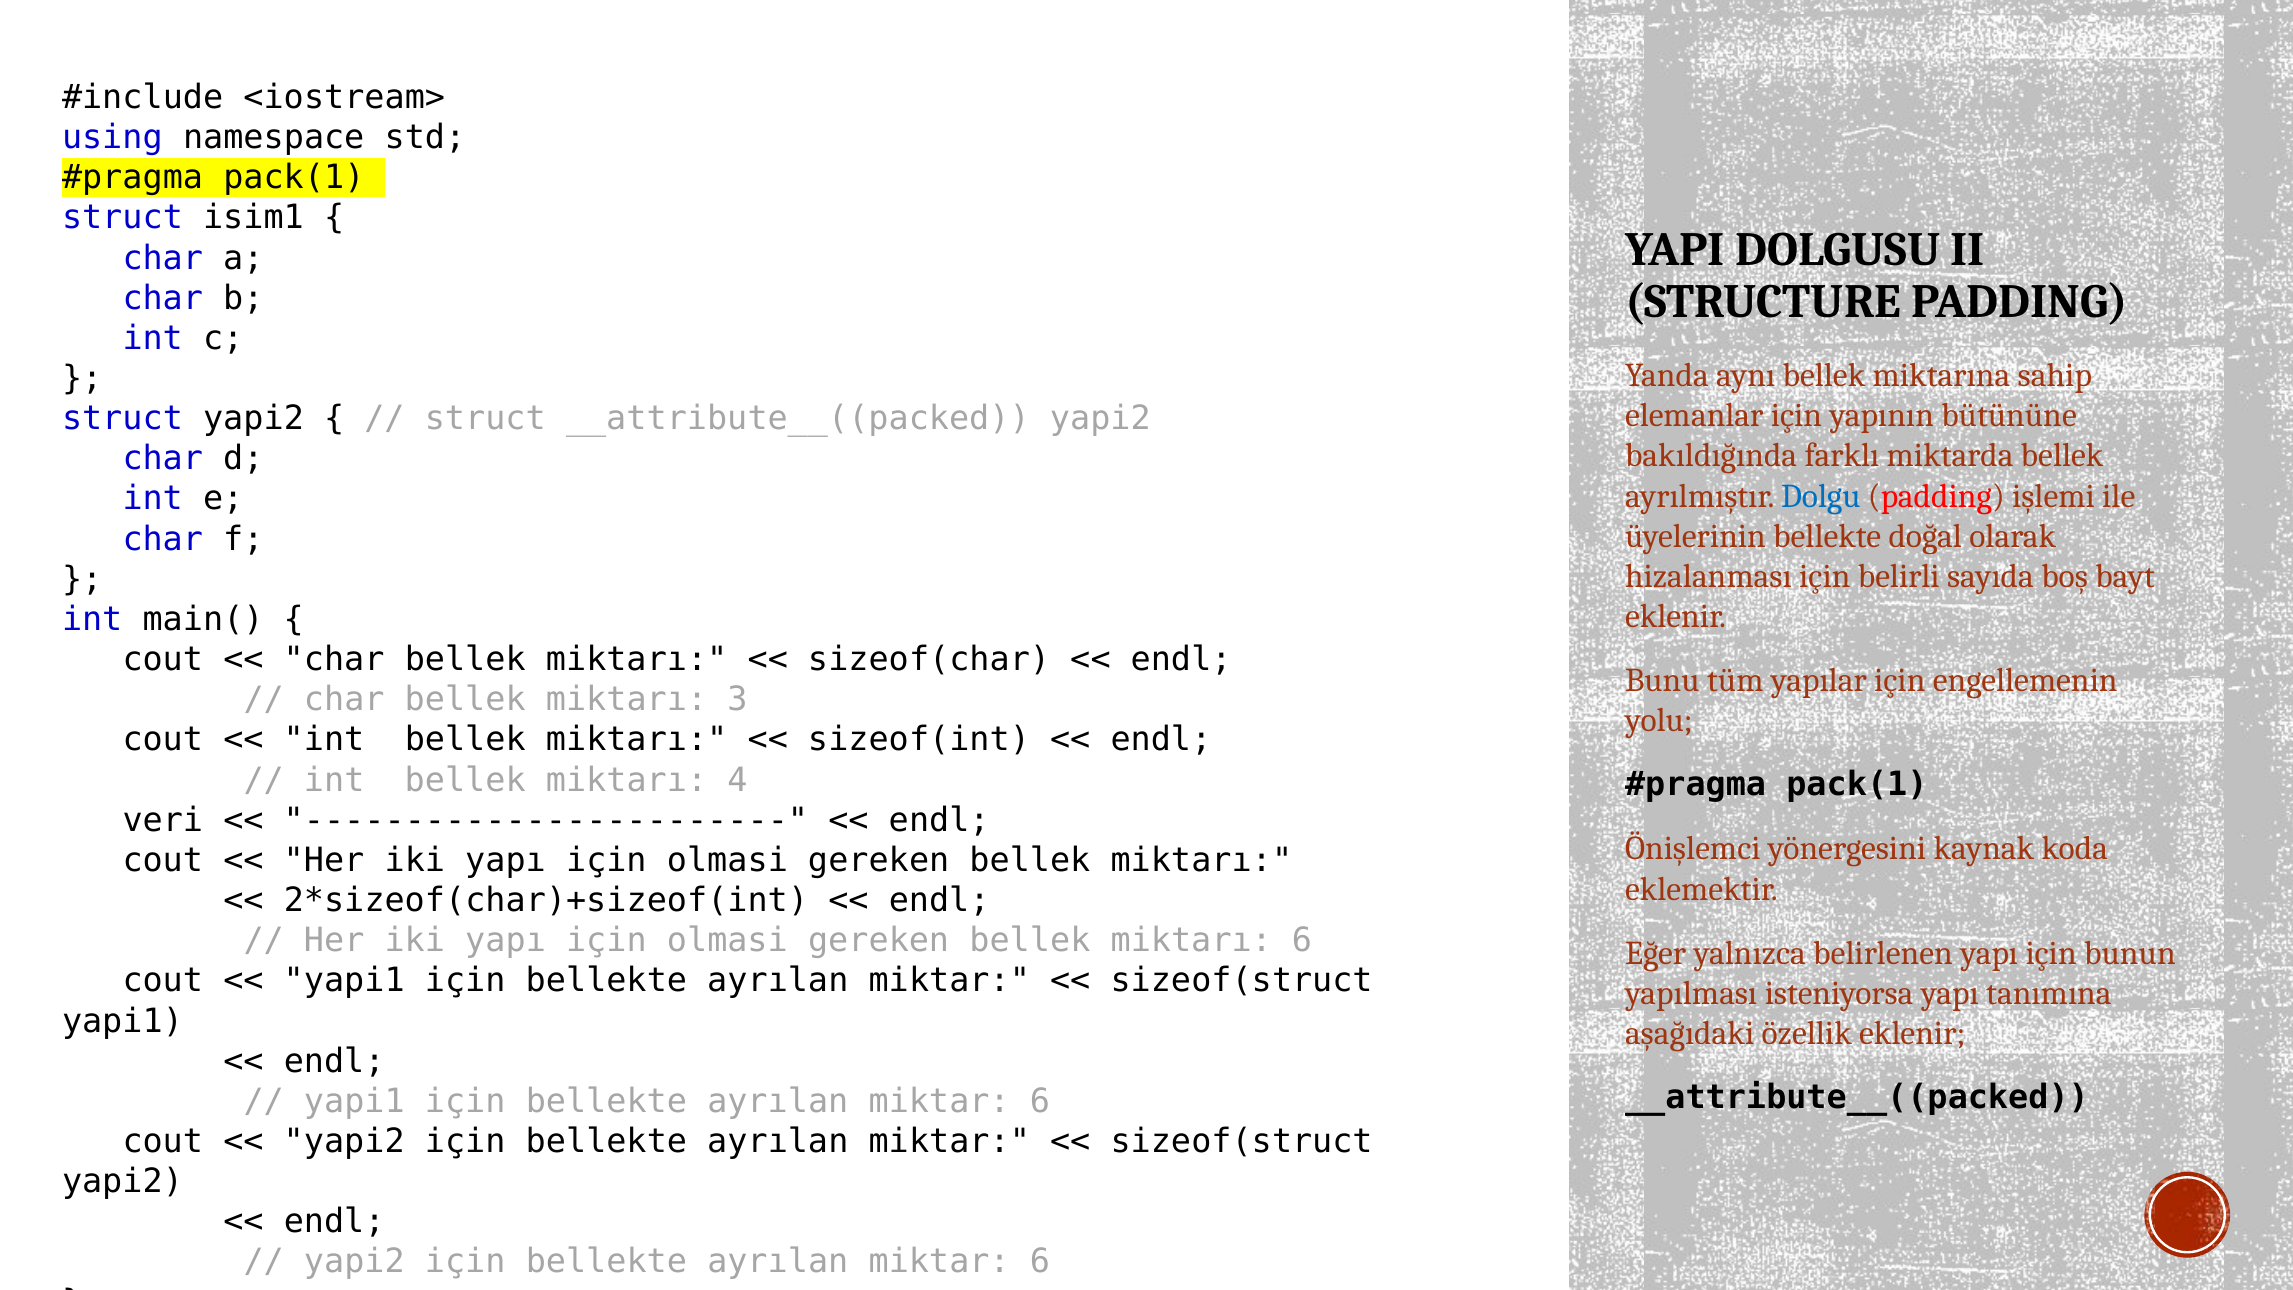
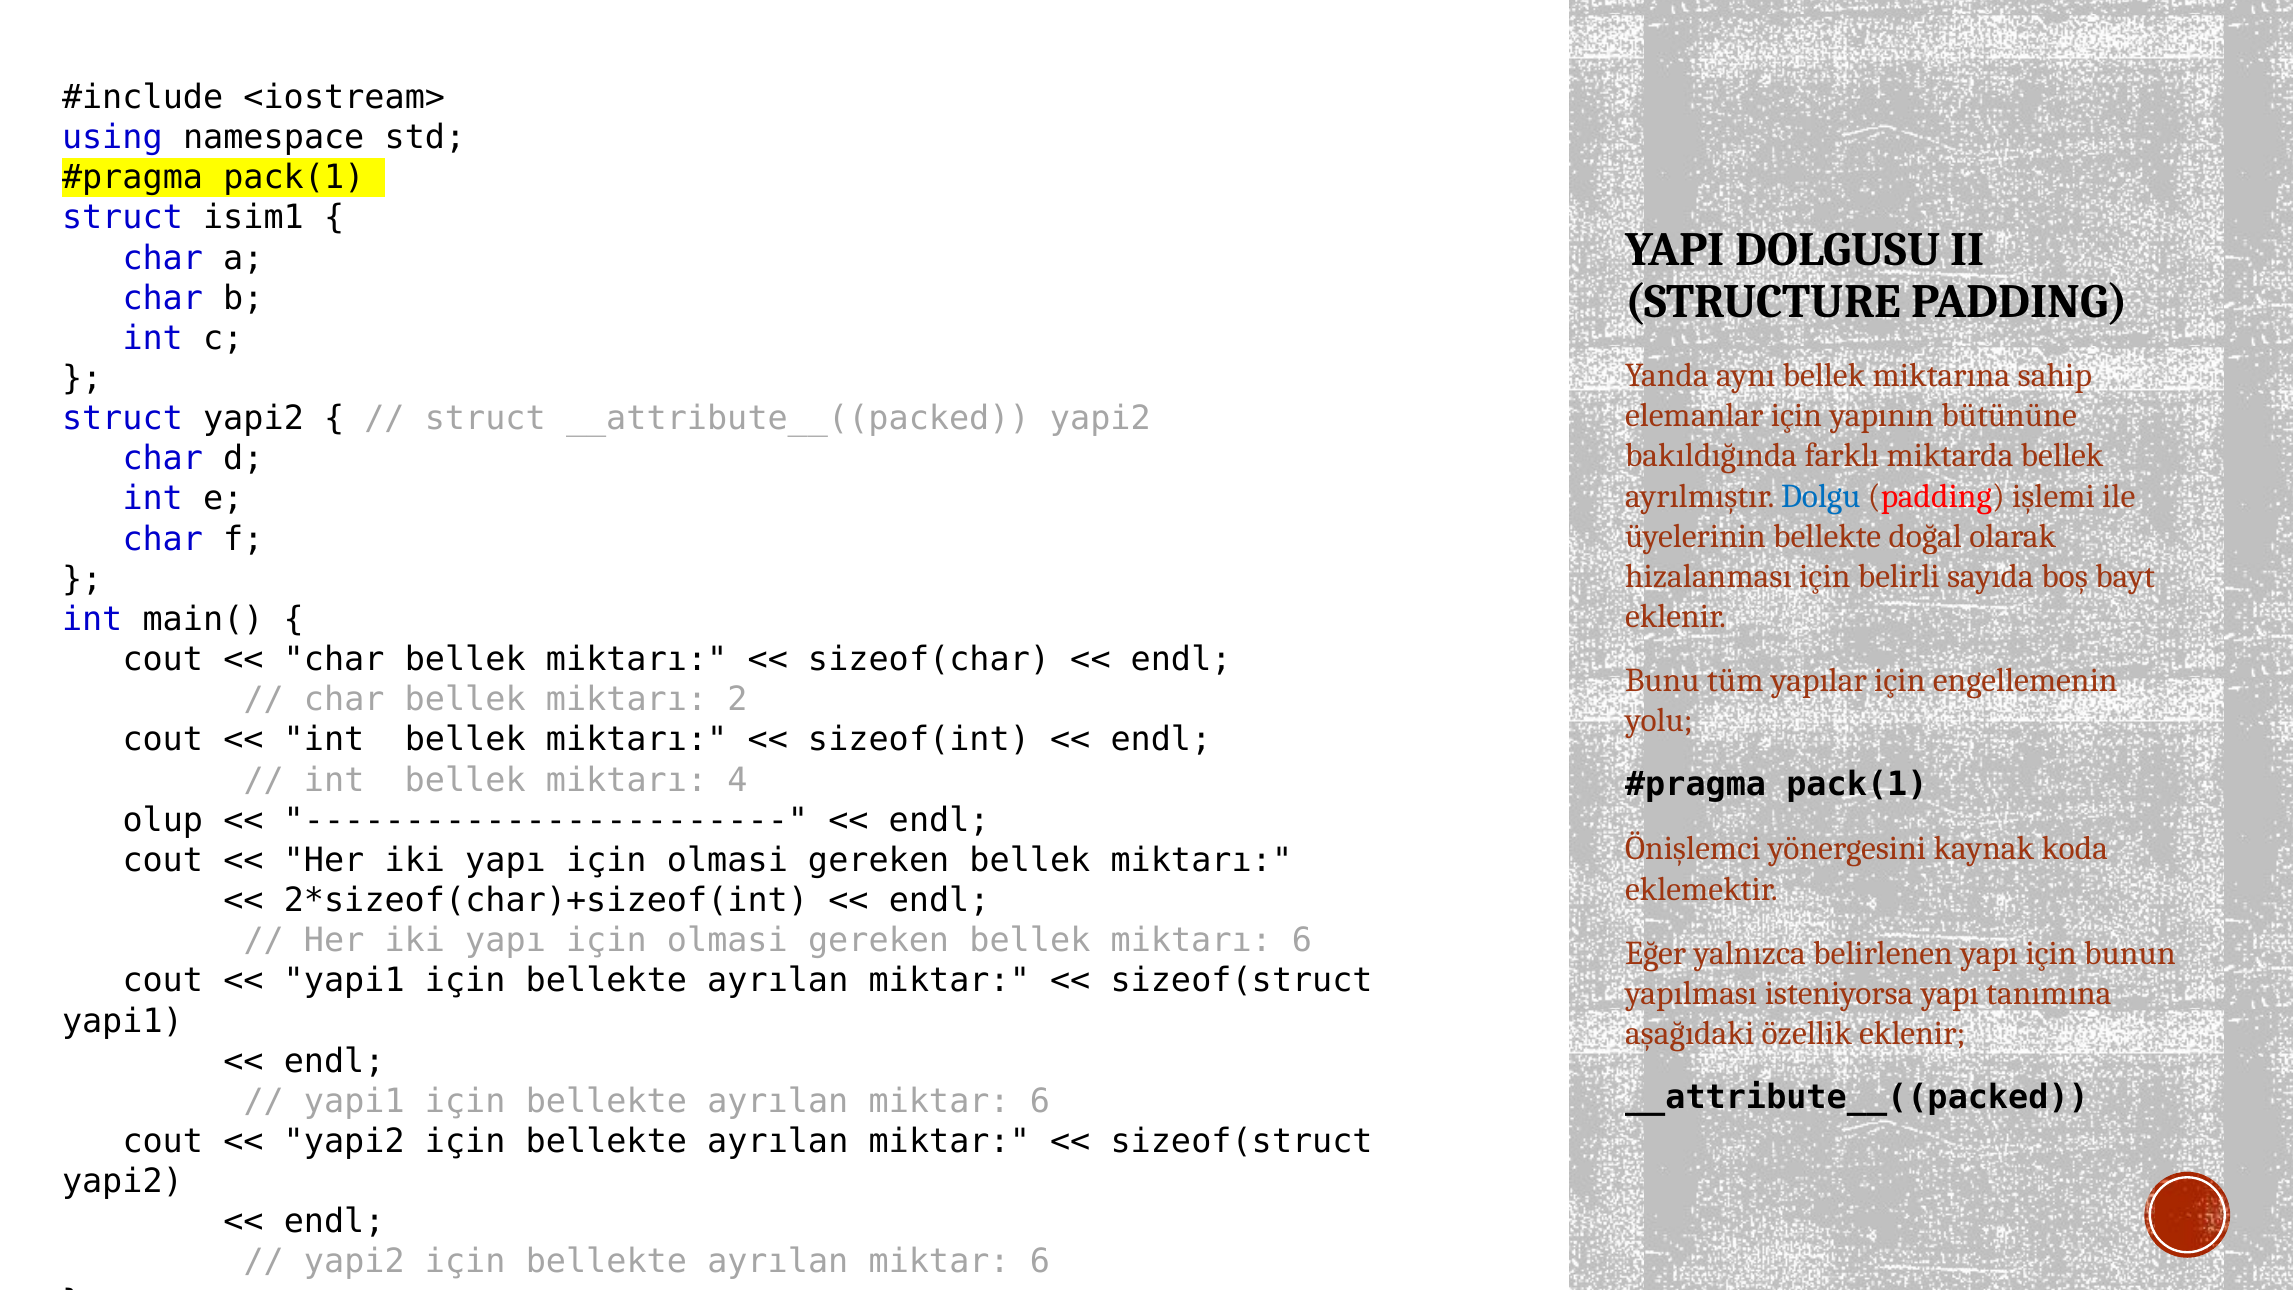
3: 3 -> 2
veri: veri -> olup
